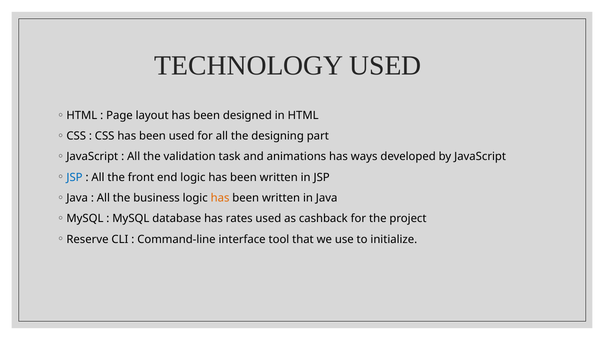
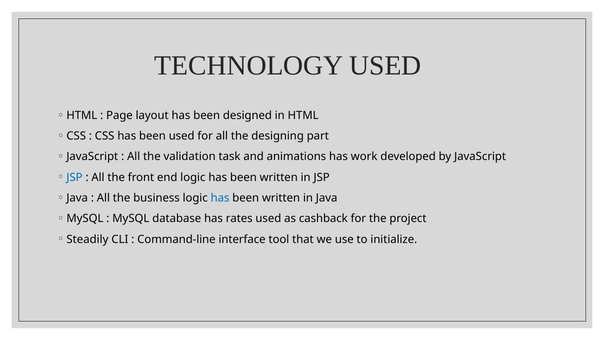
ways: ways -> work
has at (220, 198) colour: orange -> blue
Reserve: Reserve -> Steadily
